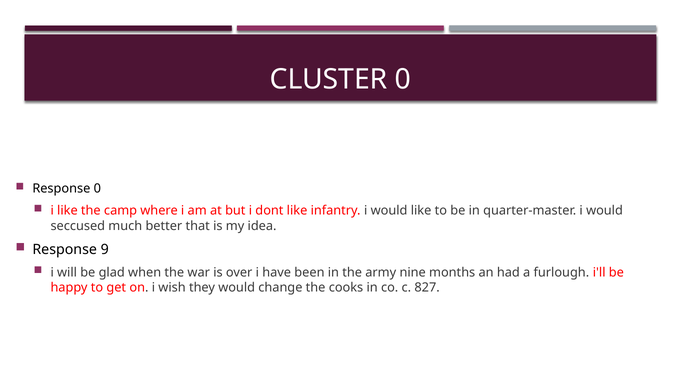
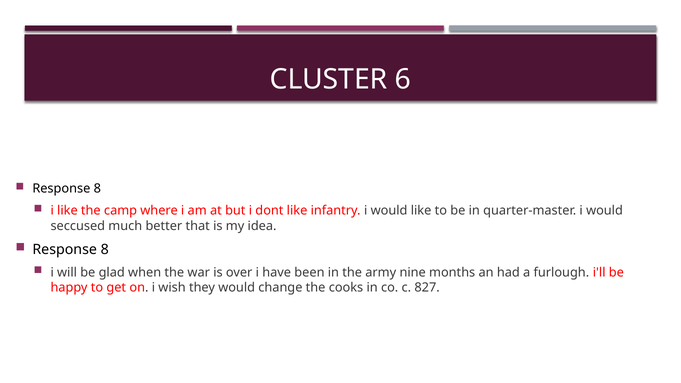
CLUSTER 0: 0 -> 6
0 at (97, 189): 0 -> 8
9 at (105, 249): 9 -> 8
